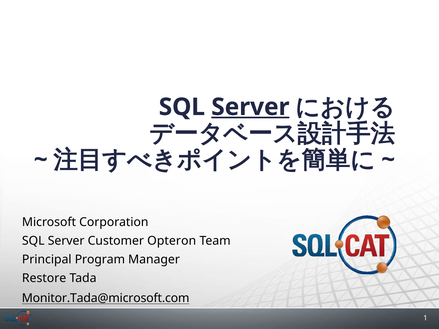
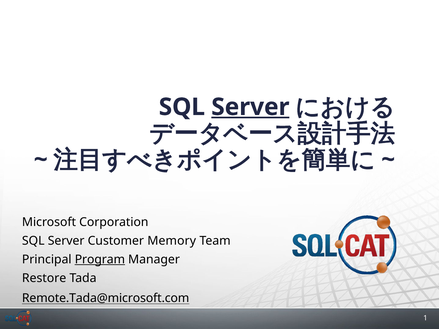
Opteron: Opteron -> Memory
Program underline: none -> present
Monitor.Tada@microsoft.com: Monitor.Tada@microsoft.com -> Remote.Tada@microsoft.com
